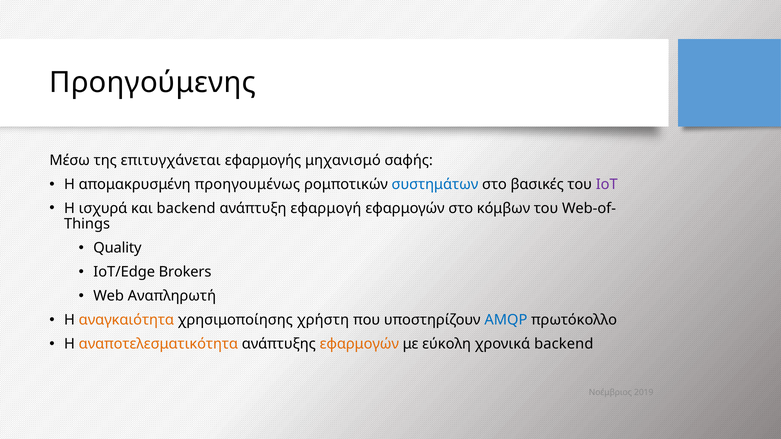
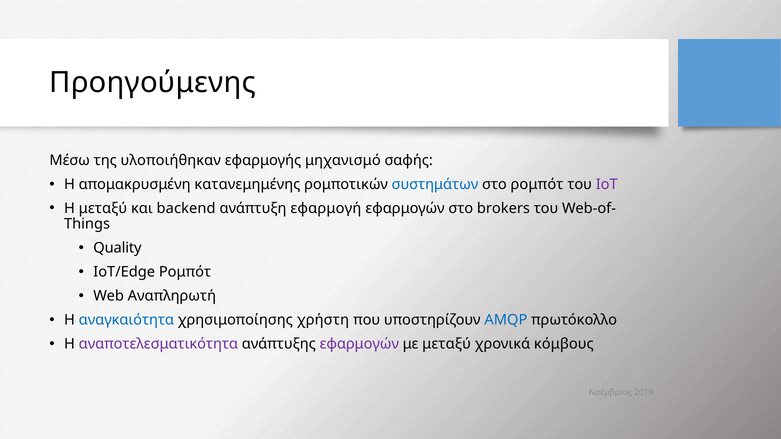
επιτυγχάνεται: επιτυγχάνεται -> υλοποιήθηκαν
προηγουμένως: προηγουμένως -> κατανεμημένης
στο βασικές: βασικές -> ρομπότ
Η ισχυρά: ισχυρά -> μεταξύ
κόμβων: κόμβων -> brokers
IoT/Edge Brokers: Brokers -> Ρομπότ
αναγκαιότητα colour: orange -> blue
αναποτελεσματικότητα colour: orange -> purple
εφαρμογών at (359, 344) colour: orange -> purple
με εύκολη: εύκολη -> μεταξύ
χρονικά backend: backend -> κόμβους
